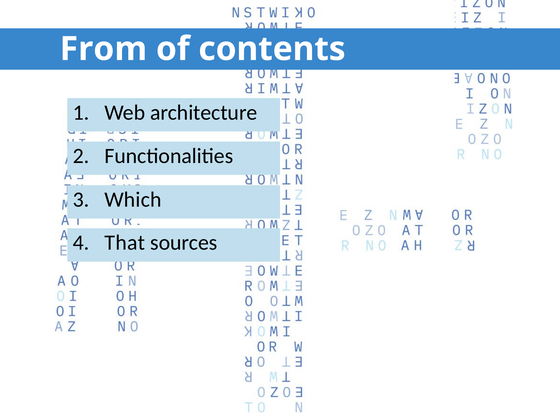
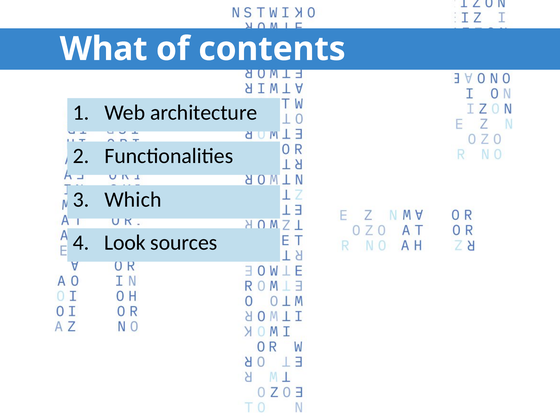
From: From -> What
That: That -> Look
